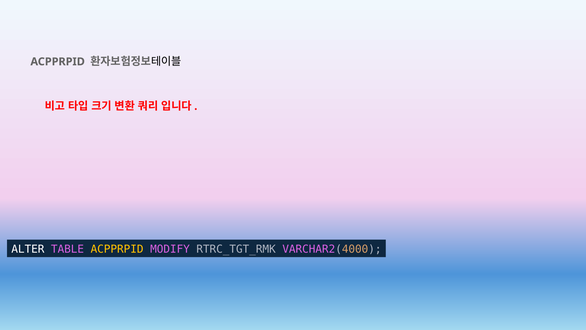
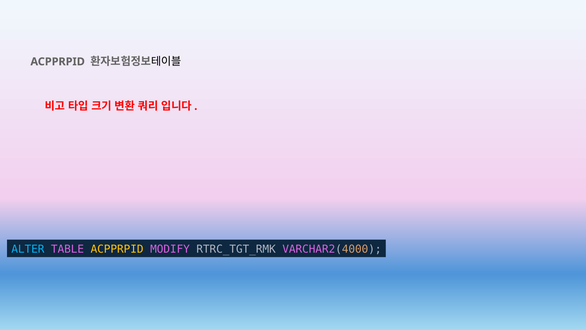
ALTER colour: white -> light blue
